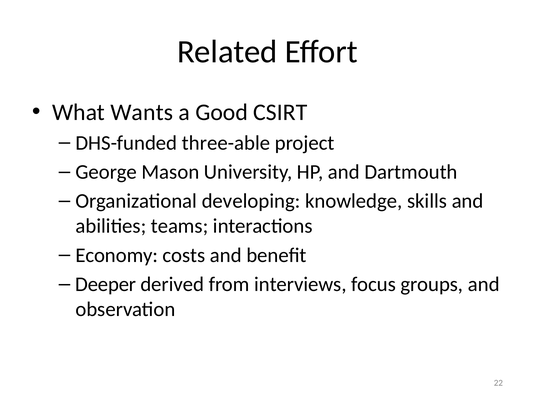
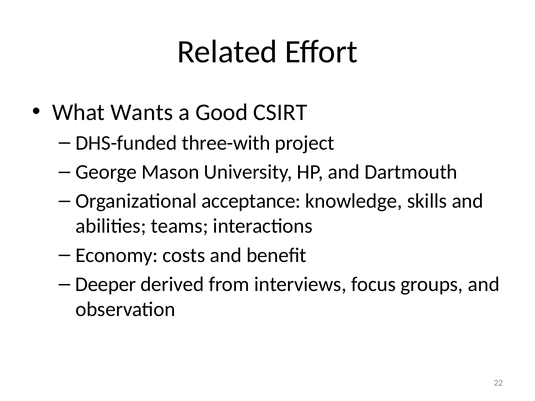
three-able: three-able -> three-with
developing: developing -> acceptance
